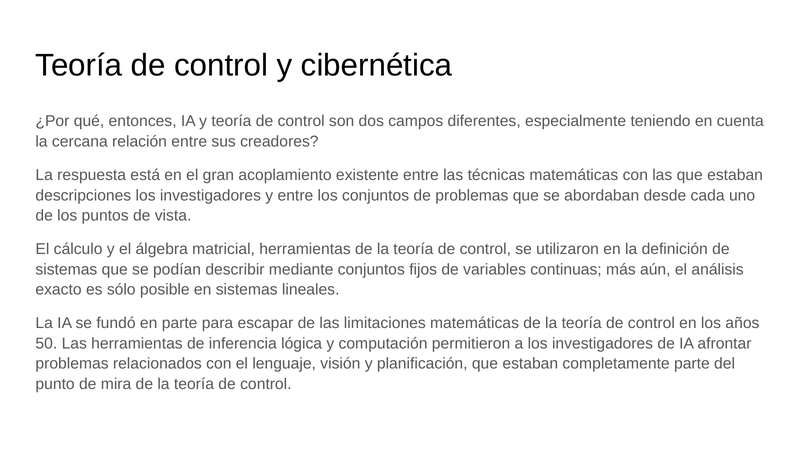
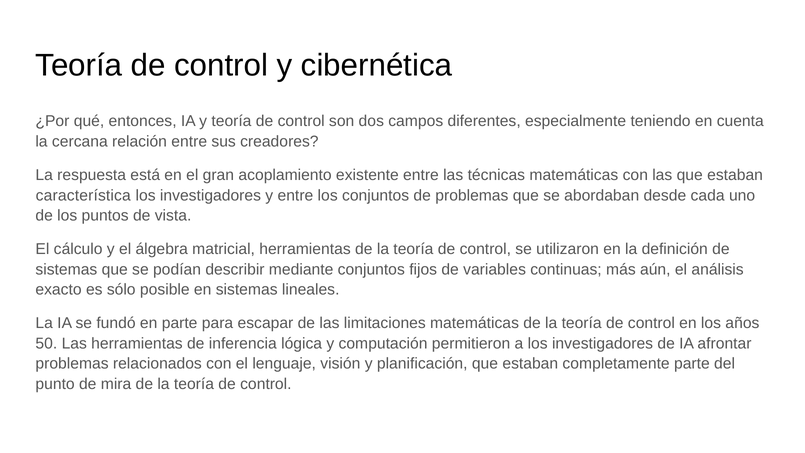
descripciones: descripciones -> característica
